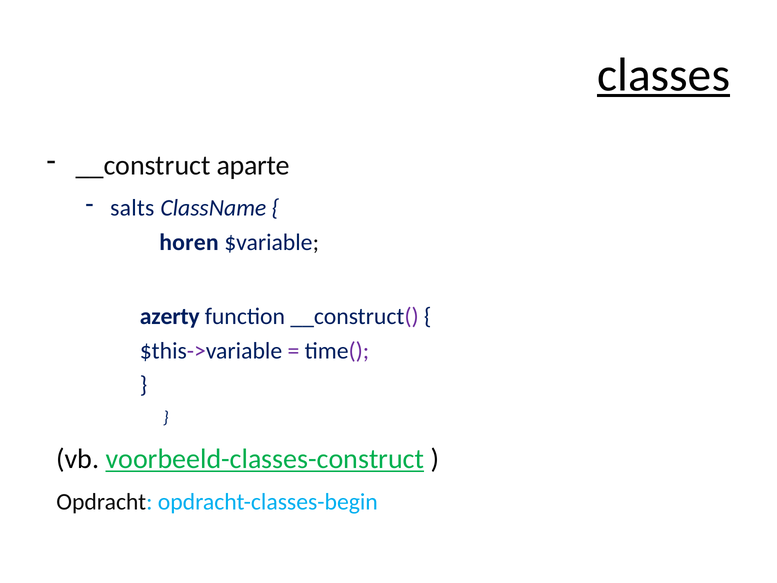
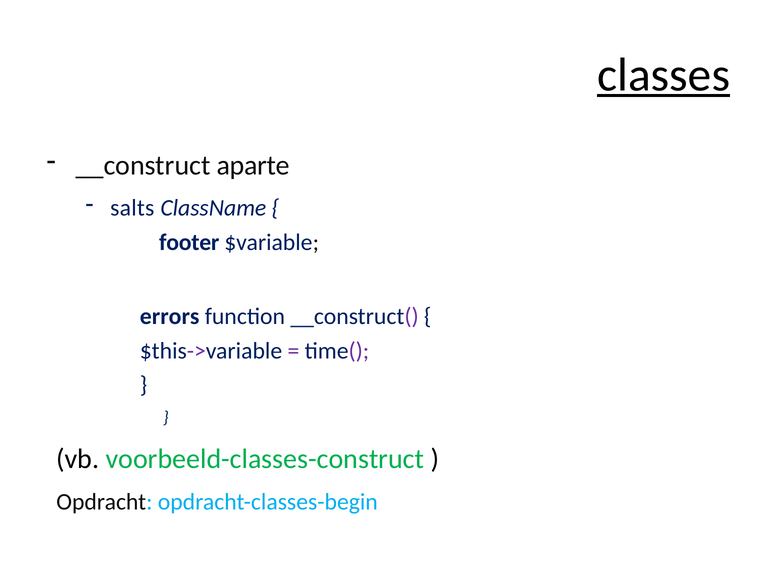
horen: horen -> footer
azerty: azerty -> errors
voorbeeld-classes-construct underline: present -> none
